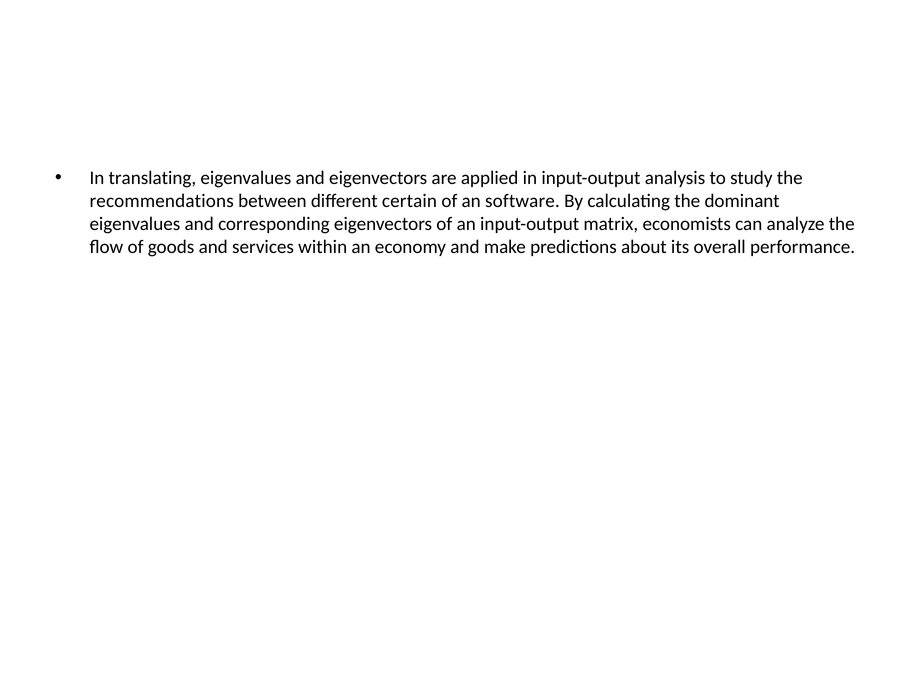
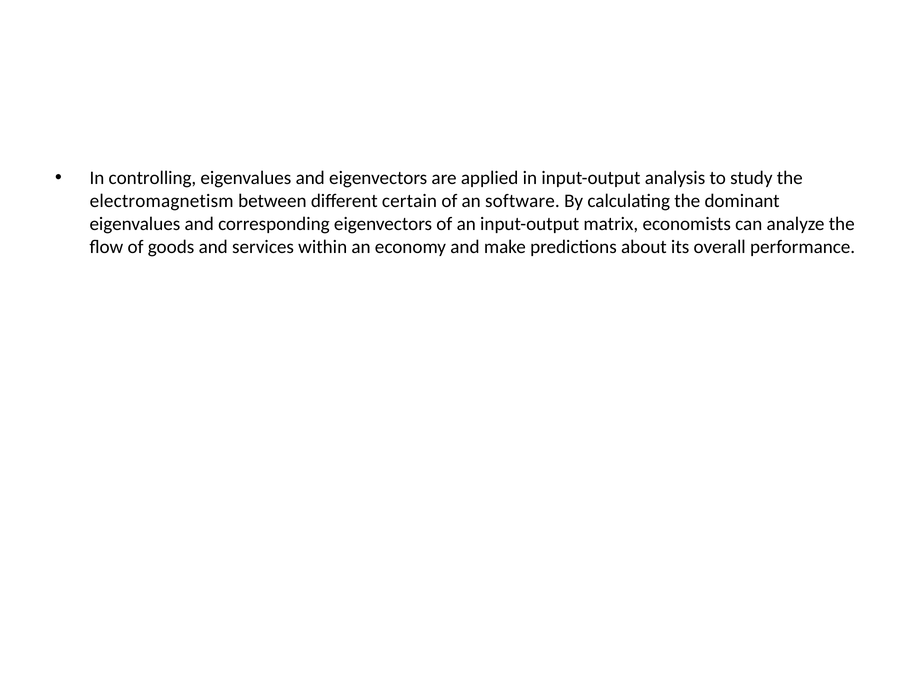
translating: translating -> controlling
recommendations: recommendations -> electromagnetism
